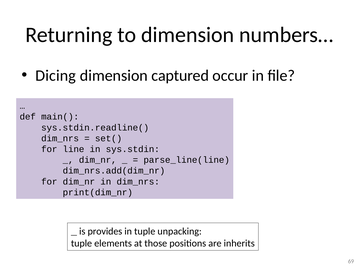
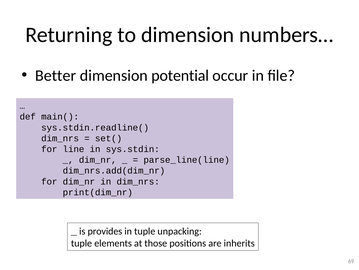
Dicing: Dicing -> Better
captured: captured -> potential
